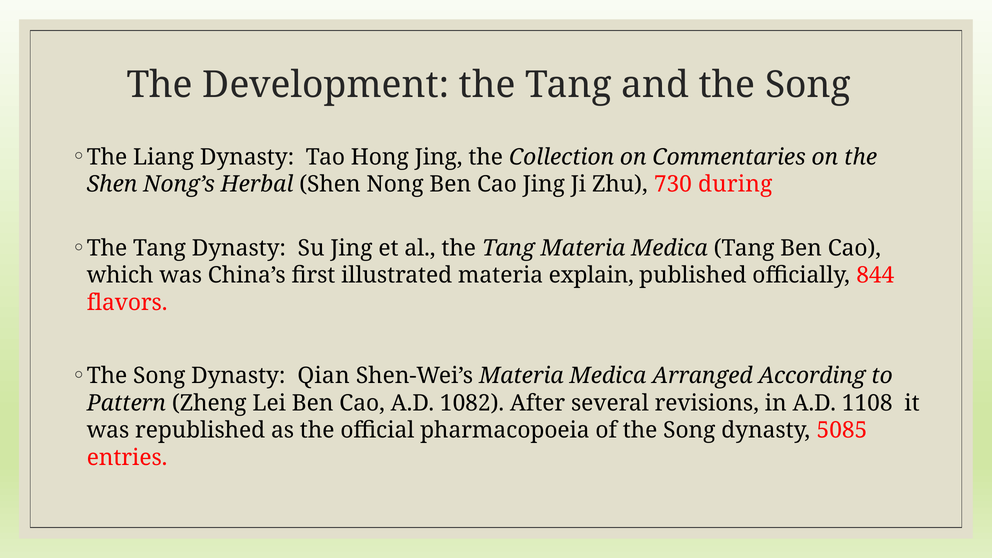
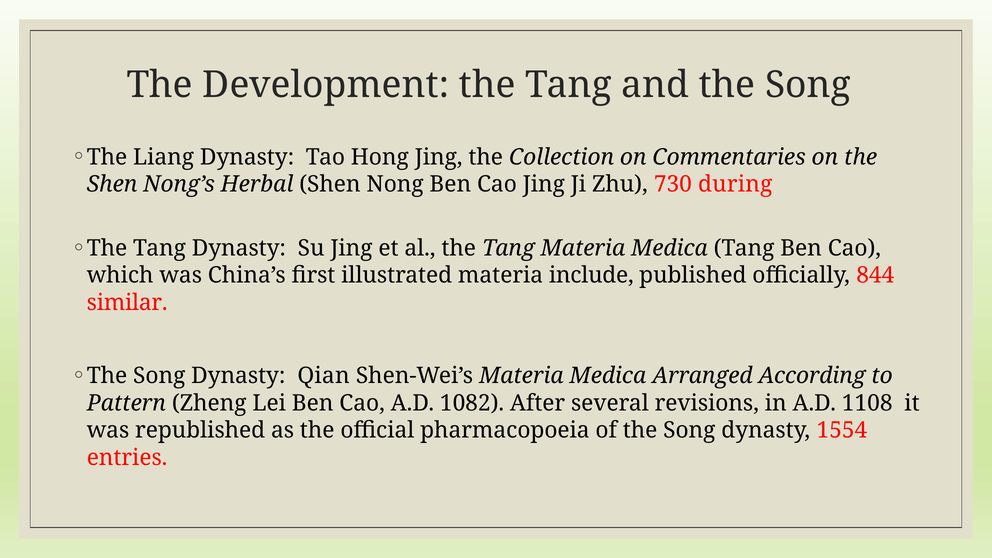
explain: explain -> include
flavors: flavors -> similar
5085: 5085 -> 1554
